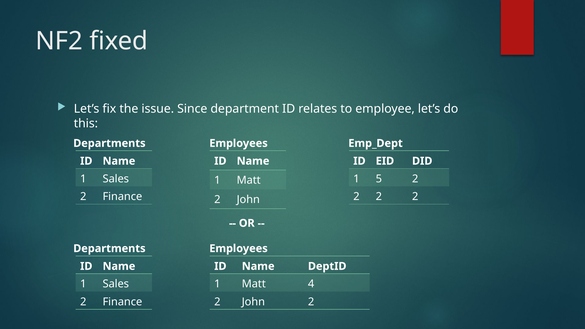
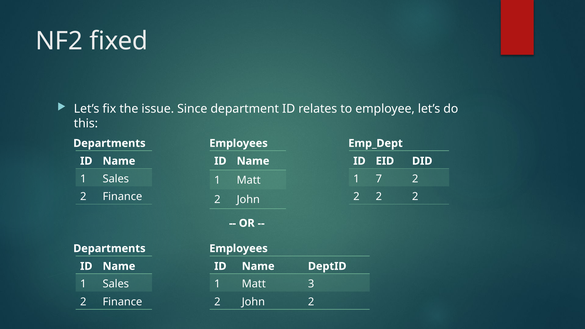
5: 5 -> 7
4: 4 -> 3
